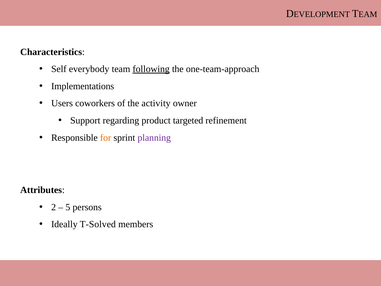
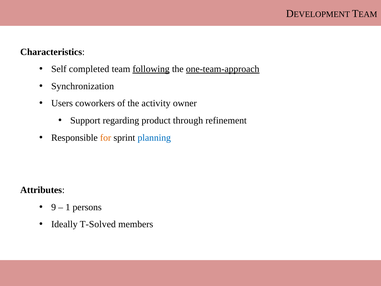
everybody: everybody -> completed
one-team-approach underline: none -> present
Implementations: Implementations -> Synchronization
targeted: targeted -> through
planning colour: purple -> blue
2: 2 -> 9
5: 5 -> 1
